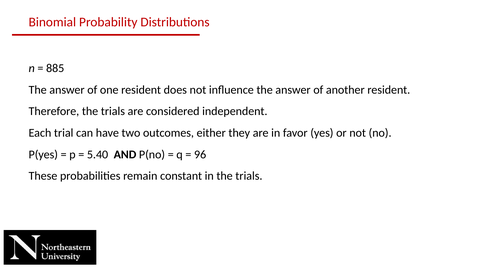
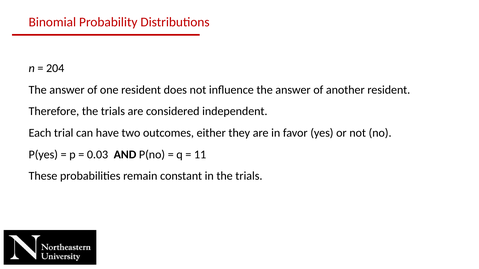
885: 885 -> 204
5.40: 5.40 -> 0.03
96: 96 -> 11
